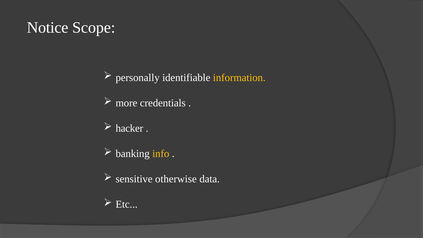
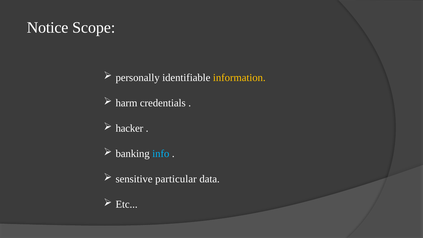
more: more -> harm
info colour: yellow -> light blue
otherwise: otherwise -> particular
